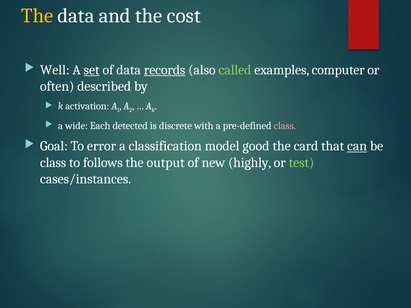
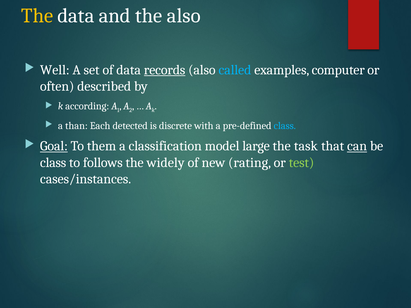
the cost: cost -> also
set underline: present -> none
called colour: light green -> light blue
activation: activation -> according
wide: wide -> than
class at (285, 126) colour: pink -> light blue
Goal underline: none -> present
error: error -> them
good: good -> large
card: card -> task
output: output -> widely
highly: highly -> rating
